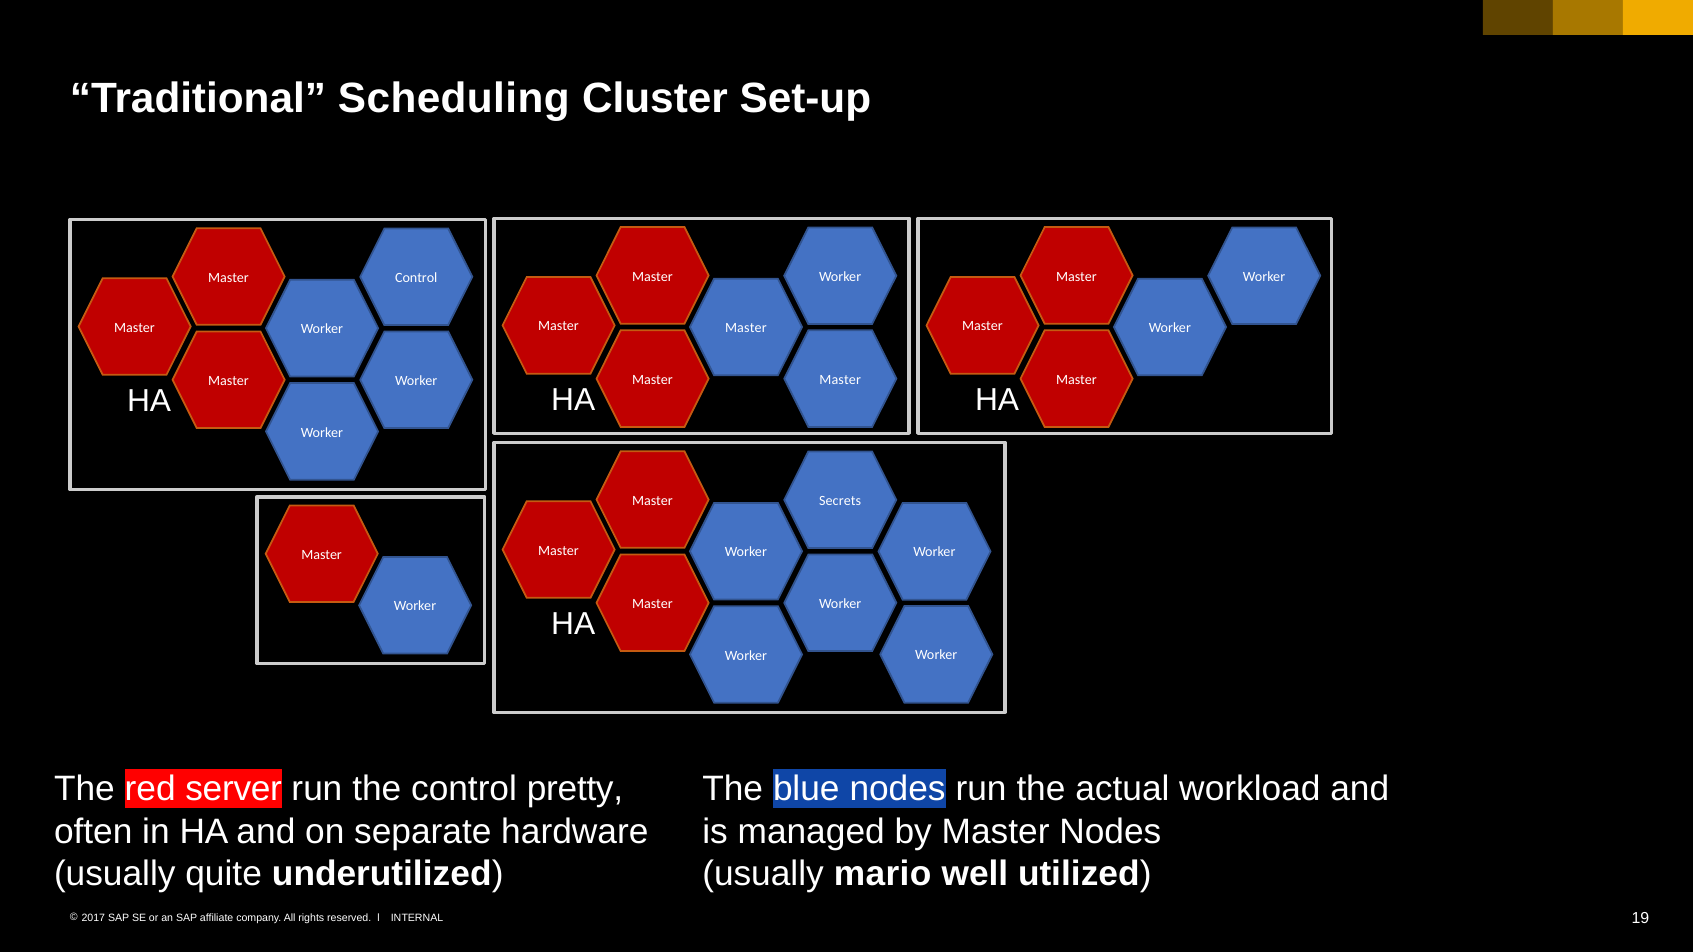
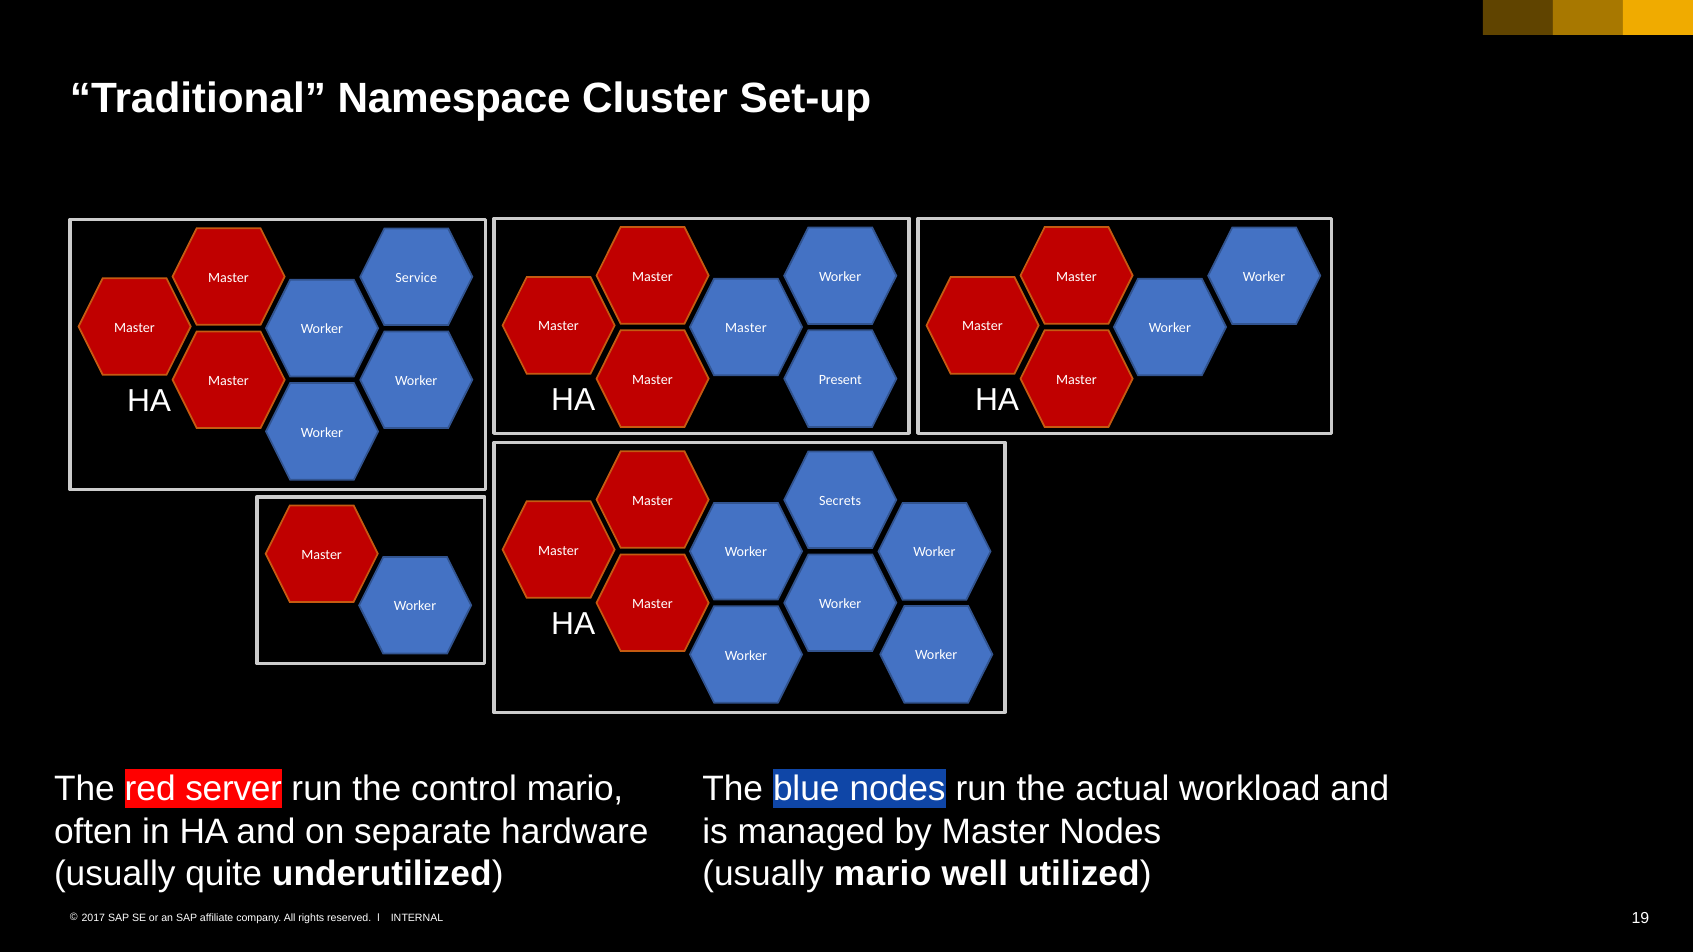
Scheduling: Scheduling -> Namespace
Control at (416, 278): Control -> Service
Master at (840, 380): Master -> Present
control pretty: pretty -> mario
